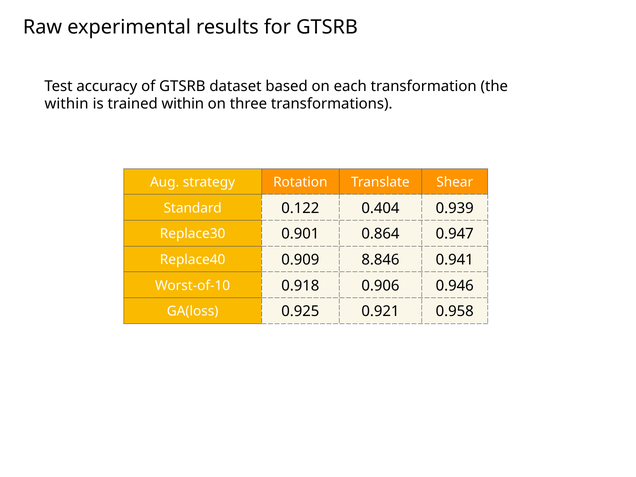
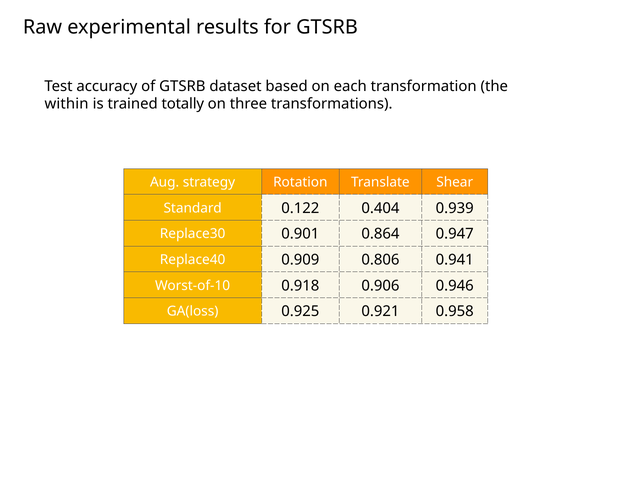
trained within: within -> totally
8.846: 8.846 -> 0.806
